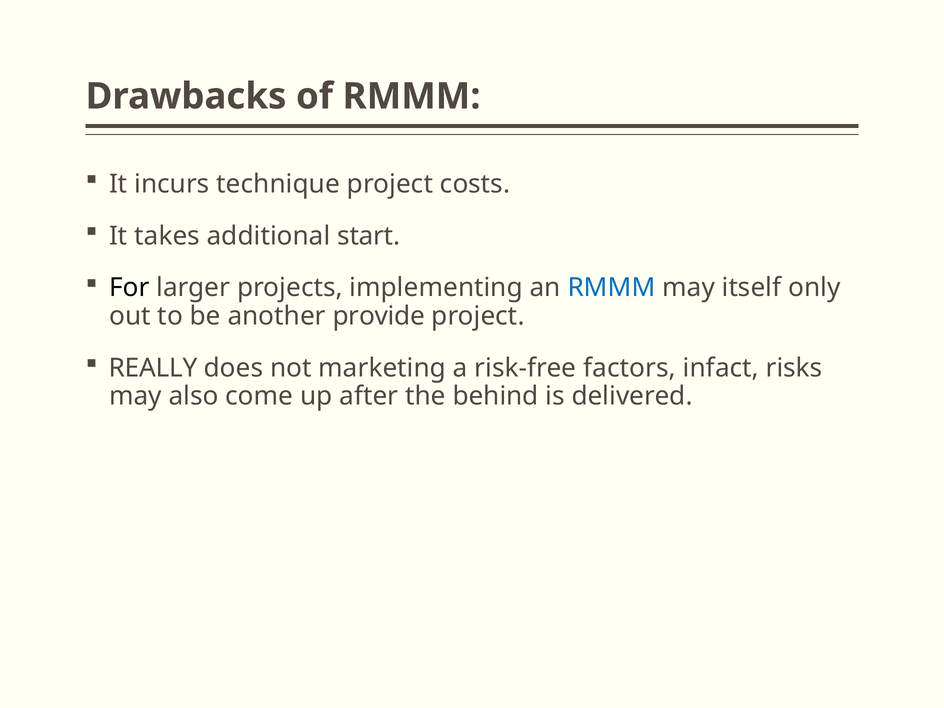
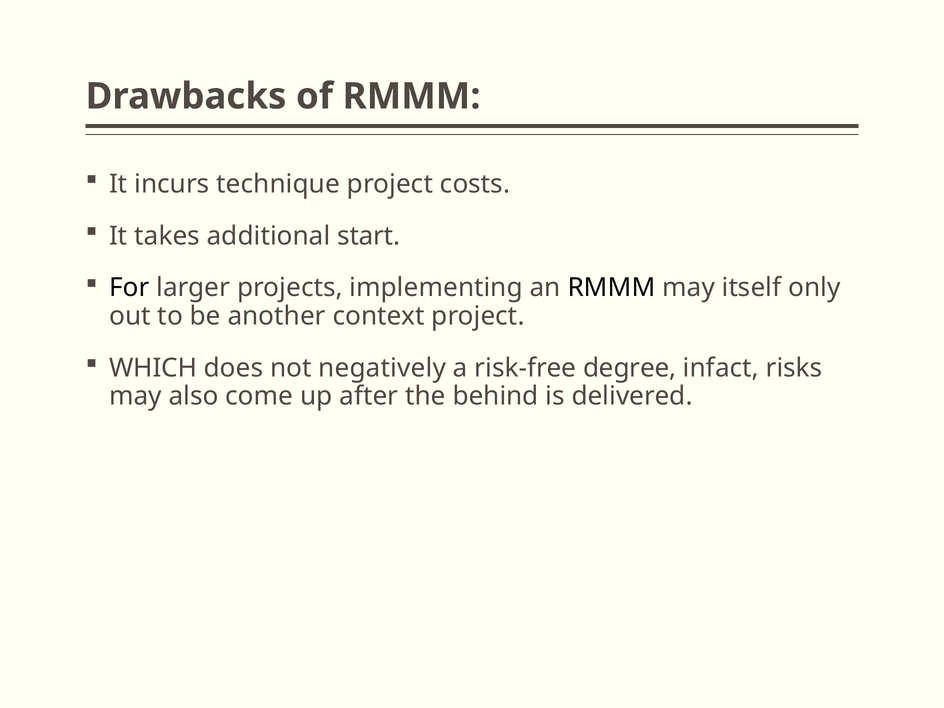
RMMM at (611, 288) colour: blue -> black
provide: provide -> context
REALLY: REALLY -> WHICH
marketing: marketing -> negatively
factors: factors -> degree
